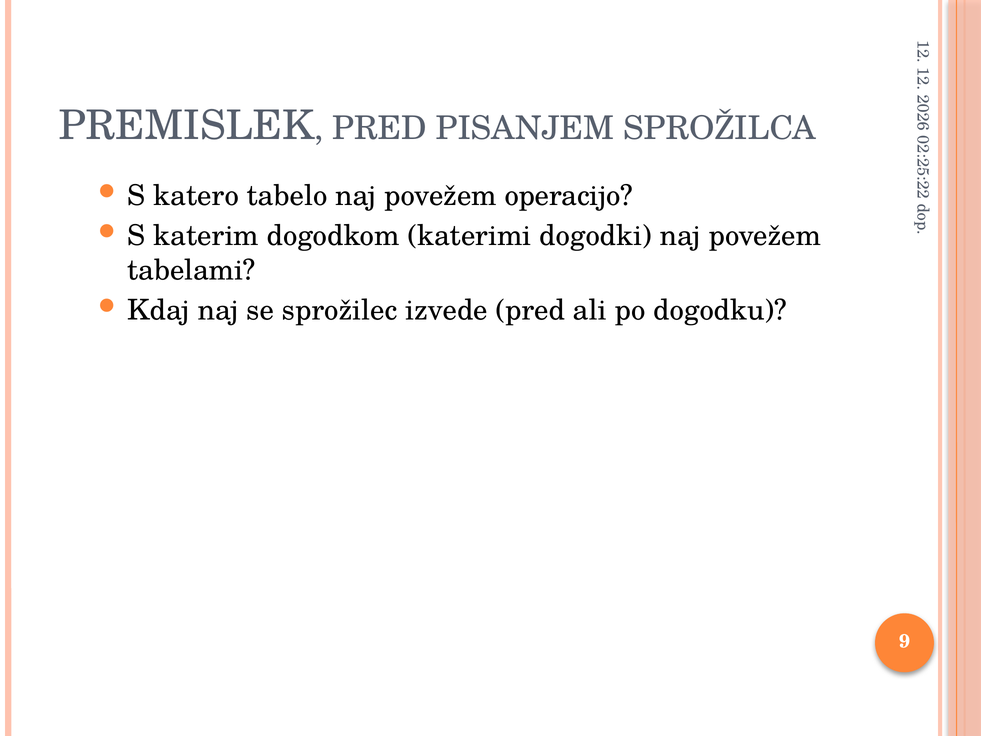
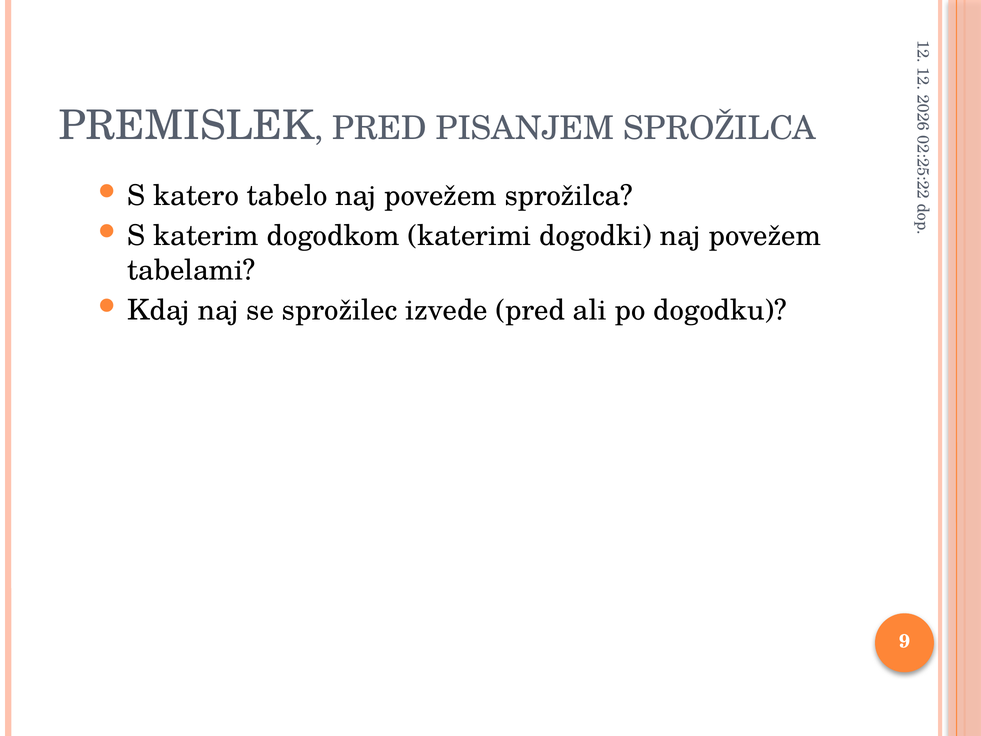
povežem operacijo: operacijo -> sprožilca
